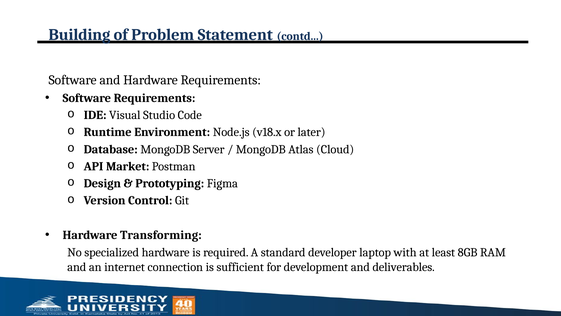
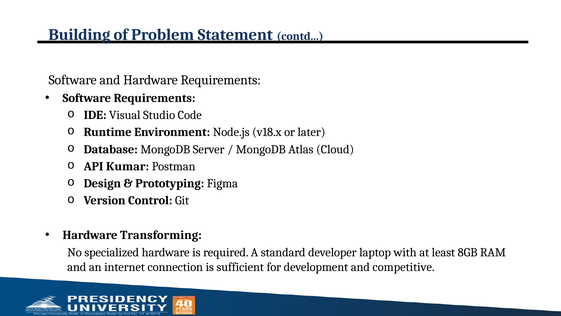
Market: Market -> Kumar
deliverables: deliverables -> competitive
